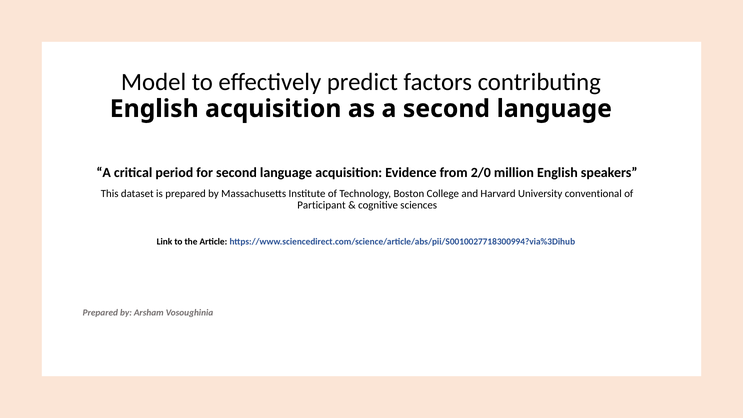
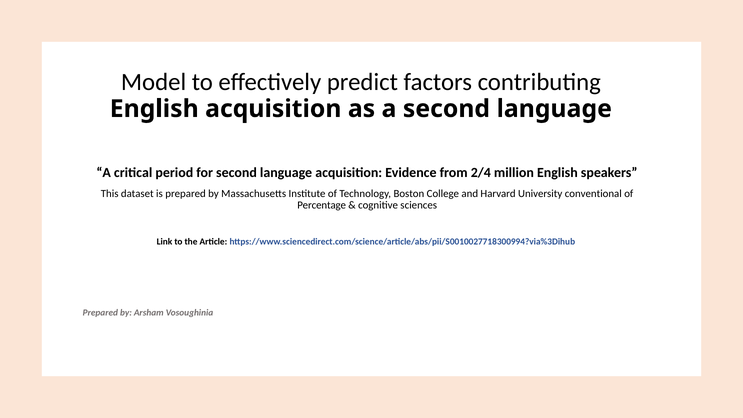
2/0: 2/0 -> 2/4
Participant: Participant -> Percentage
